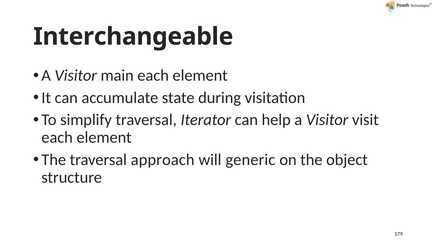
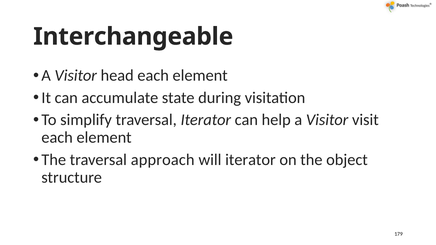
main: main -> head
will generic: generic -> iterator
